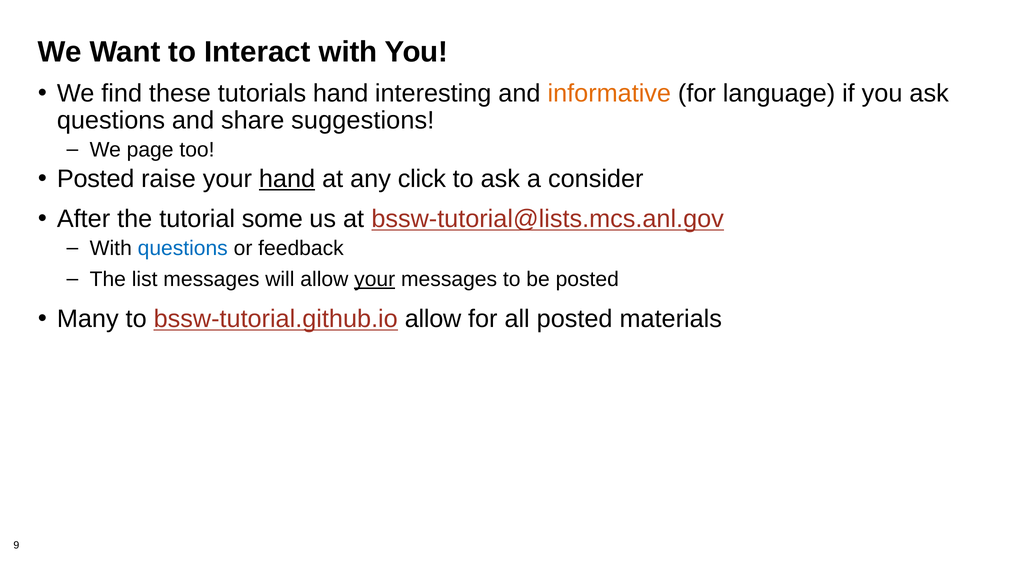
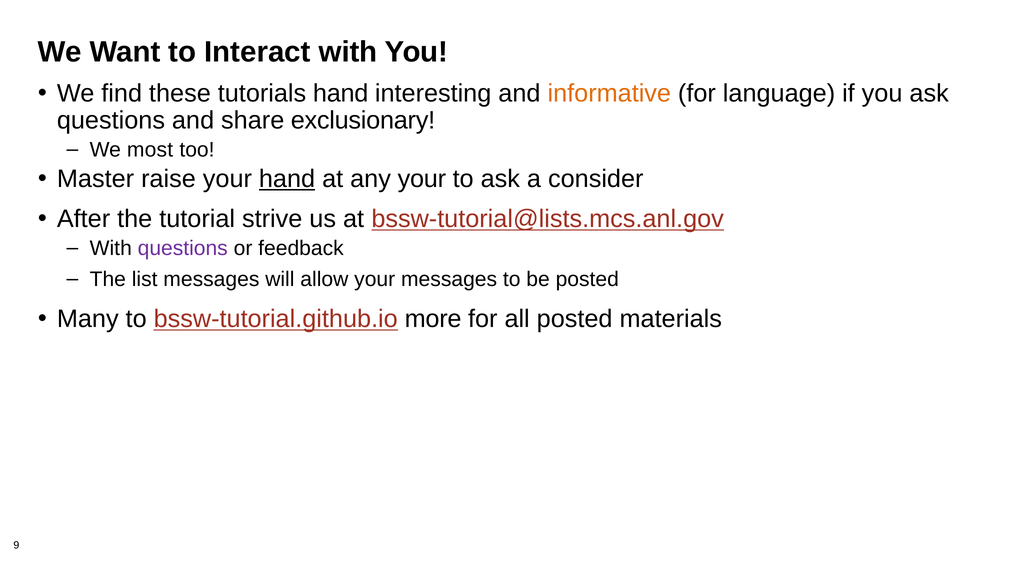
suggestions: suggestions -> exclusionary
page: page -> most
Posted at (96, 179): Posted -> Master
any click: click -> your
some: some -> strive
questions at (183, 248) colour: blue -> purple
your at (375, 279) underline: present -> none
bssw-tutorial.github.io allow: allow -> more
